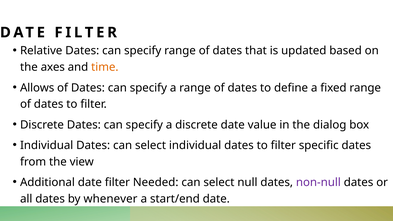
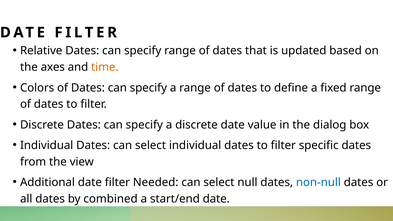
Allows: Allows -> Colors
non-null colour: purple -> blue
whenever: whenever -> combined
